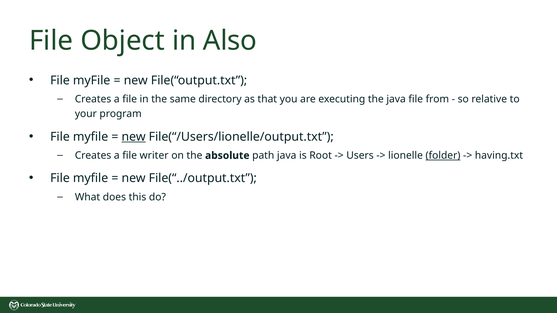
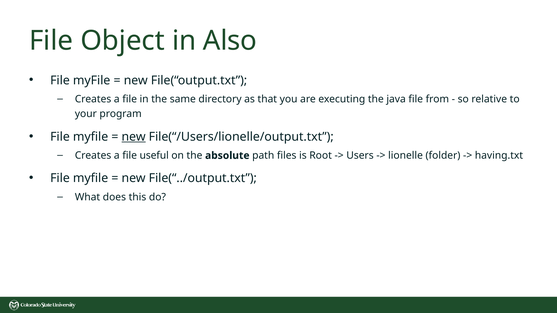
writer: writer -> useful
path java: java -> files
folder underline: present -> none
